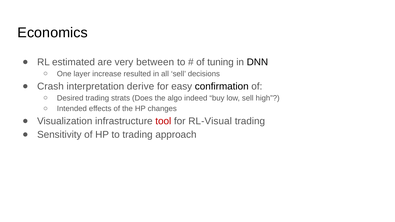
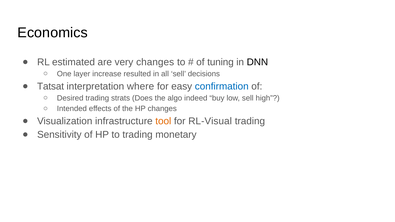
very between: between -> changes
Crash: Crash -> Tatsat
derive: derive -> where
confirmation colour: black -> blue
tool colour: red -> orange
approach: approach -> monetary
